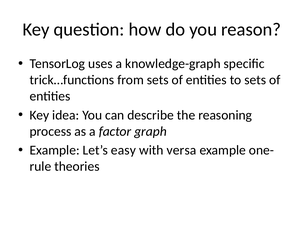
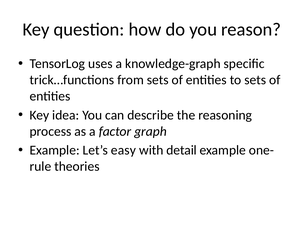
versa: versa -> detail
